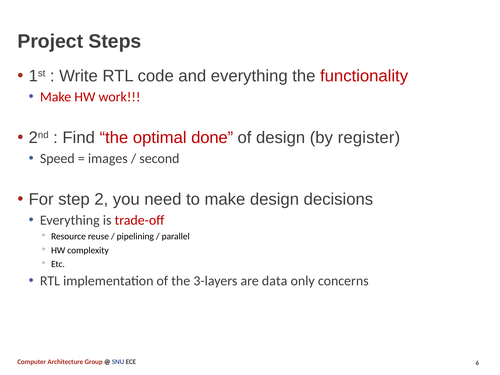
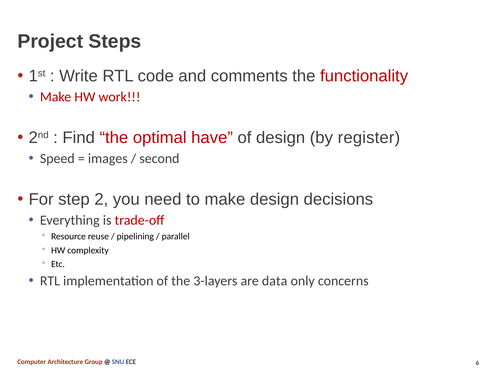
and everything: everything -> comments
done: done -> have
